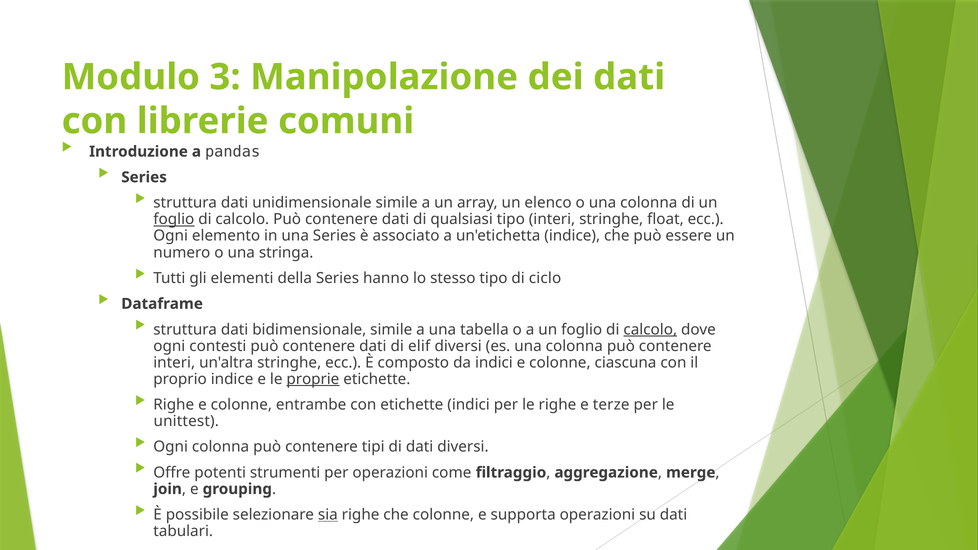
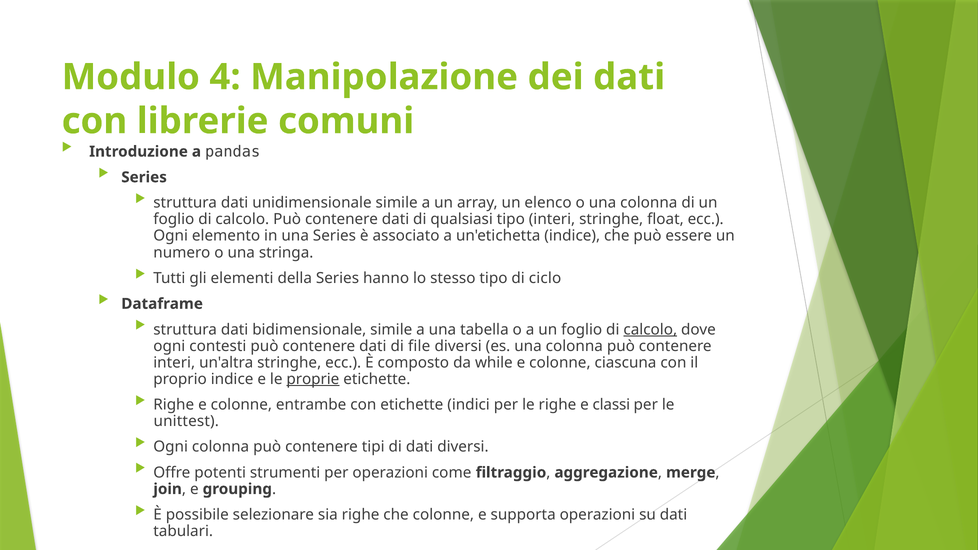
3: 3 -> 4
foglio at (174, 219) underline: present -> none
elif: elif -> file
da indici: indici -> while
terze: terze -> classi
sia underline: present -> none
